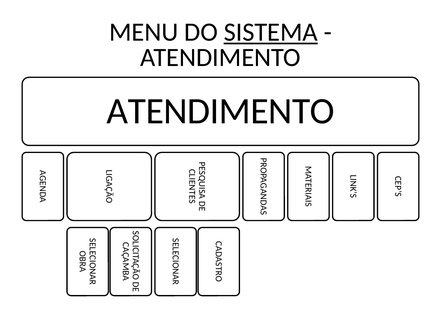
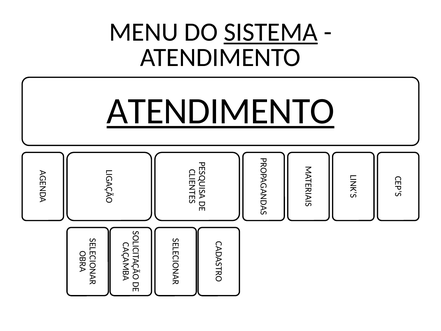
ATENDIMENTO at (221, 111) underline: none -> present
